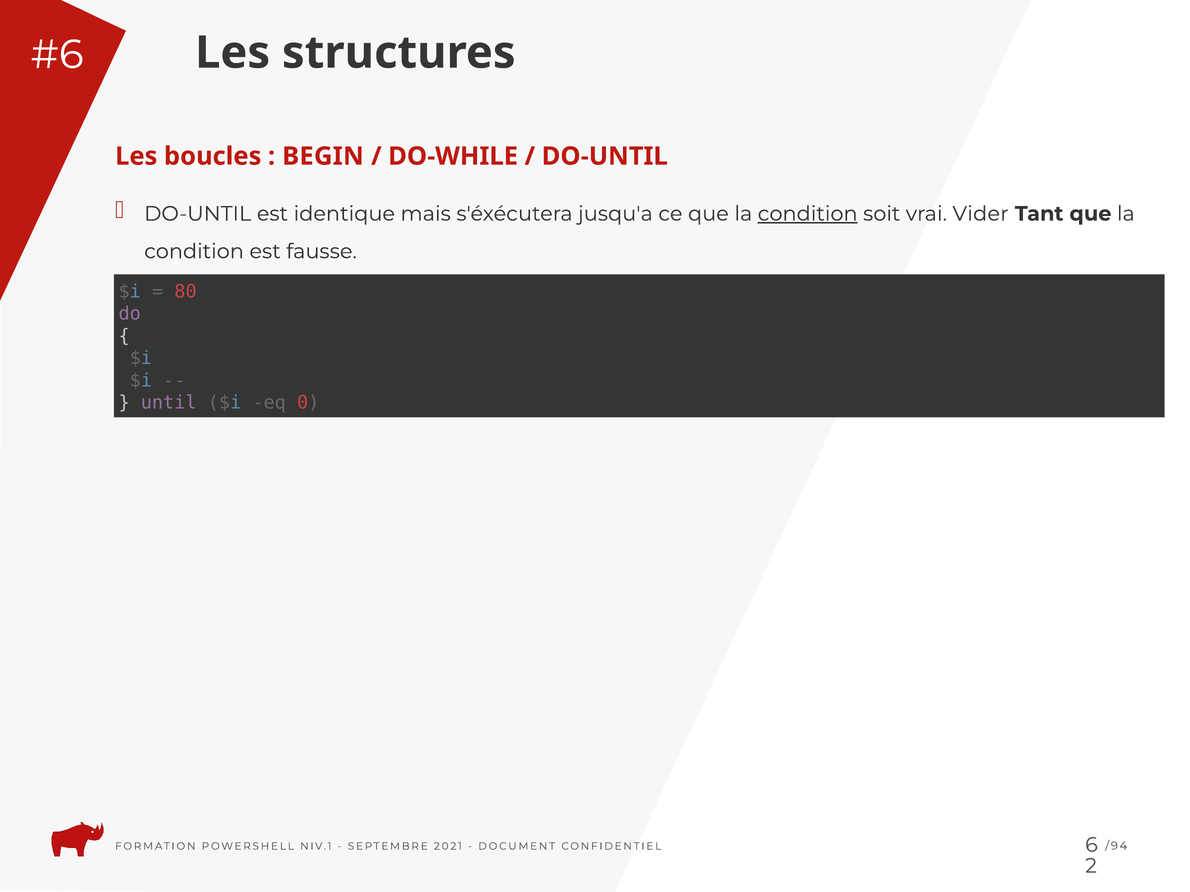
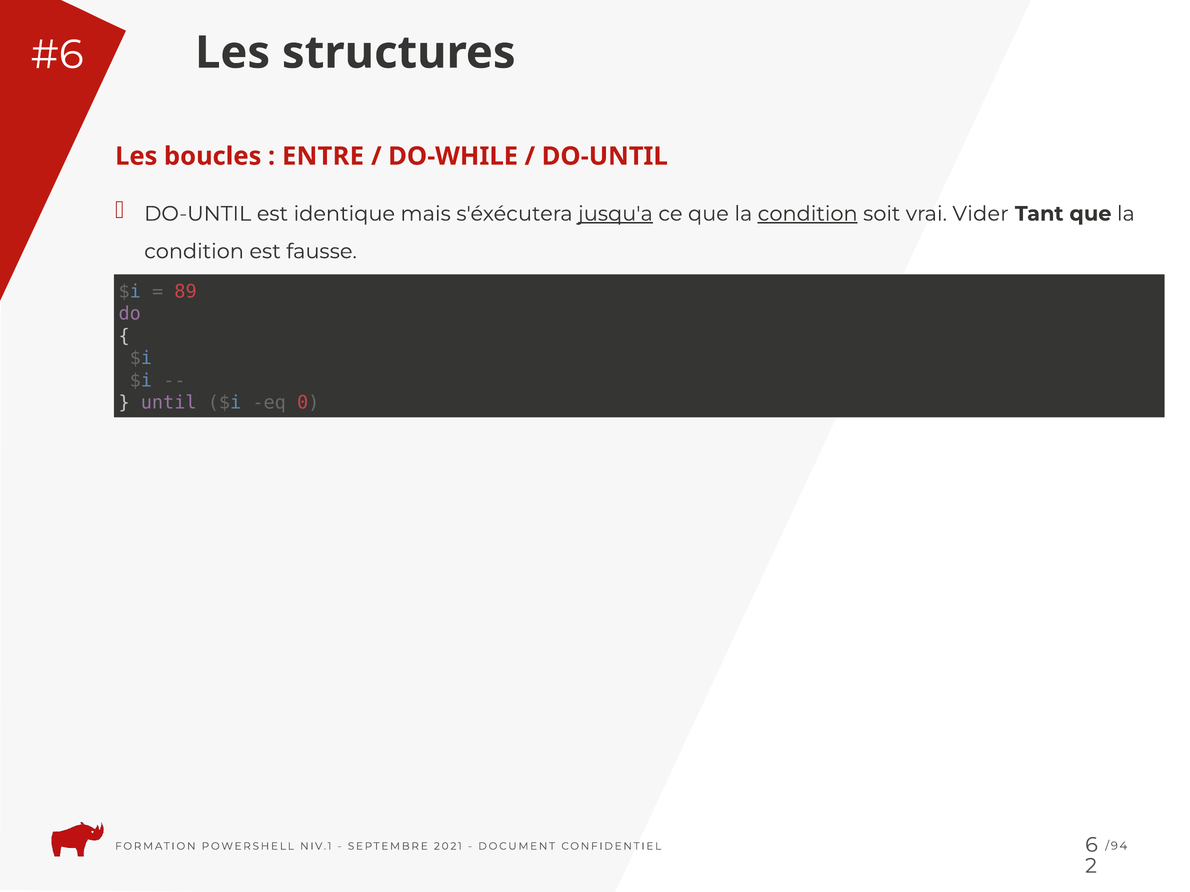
BEGIN: BEGIN -> ENTRE
jusqu'a underline: none -> present
80: 80 -> 89
